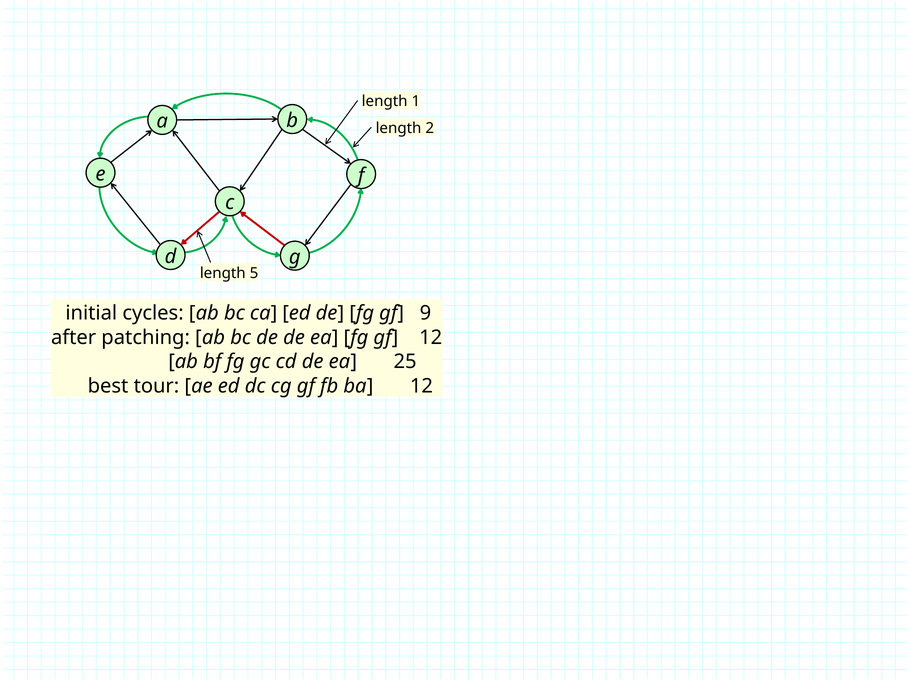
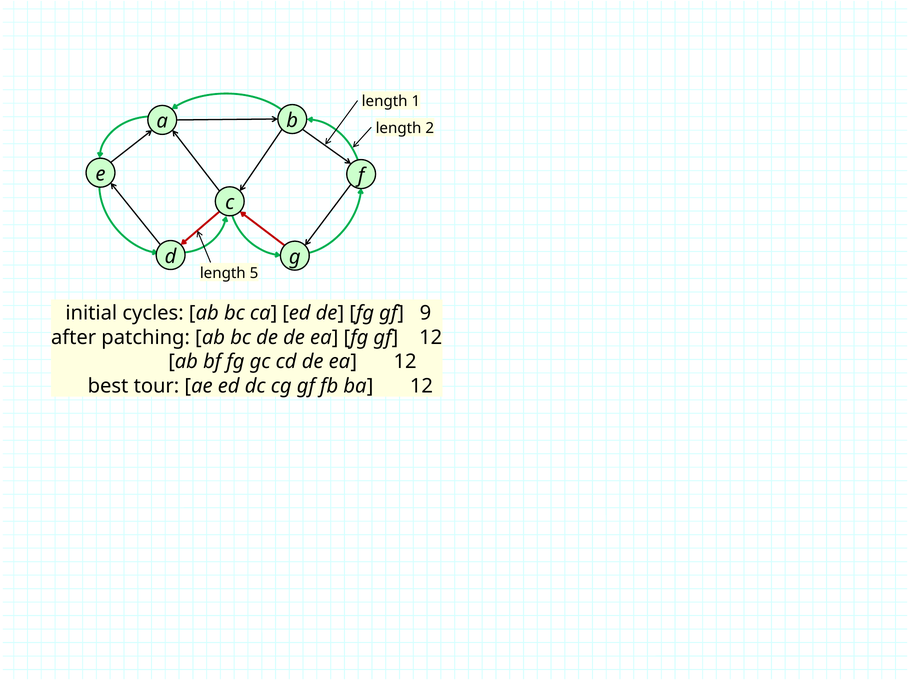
ea 25: 25 -> 12
